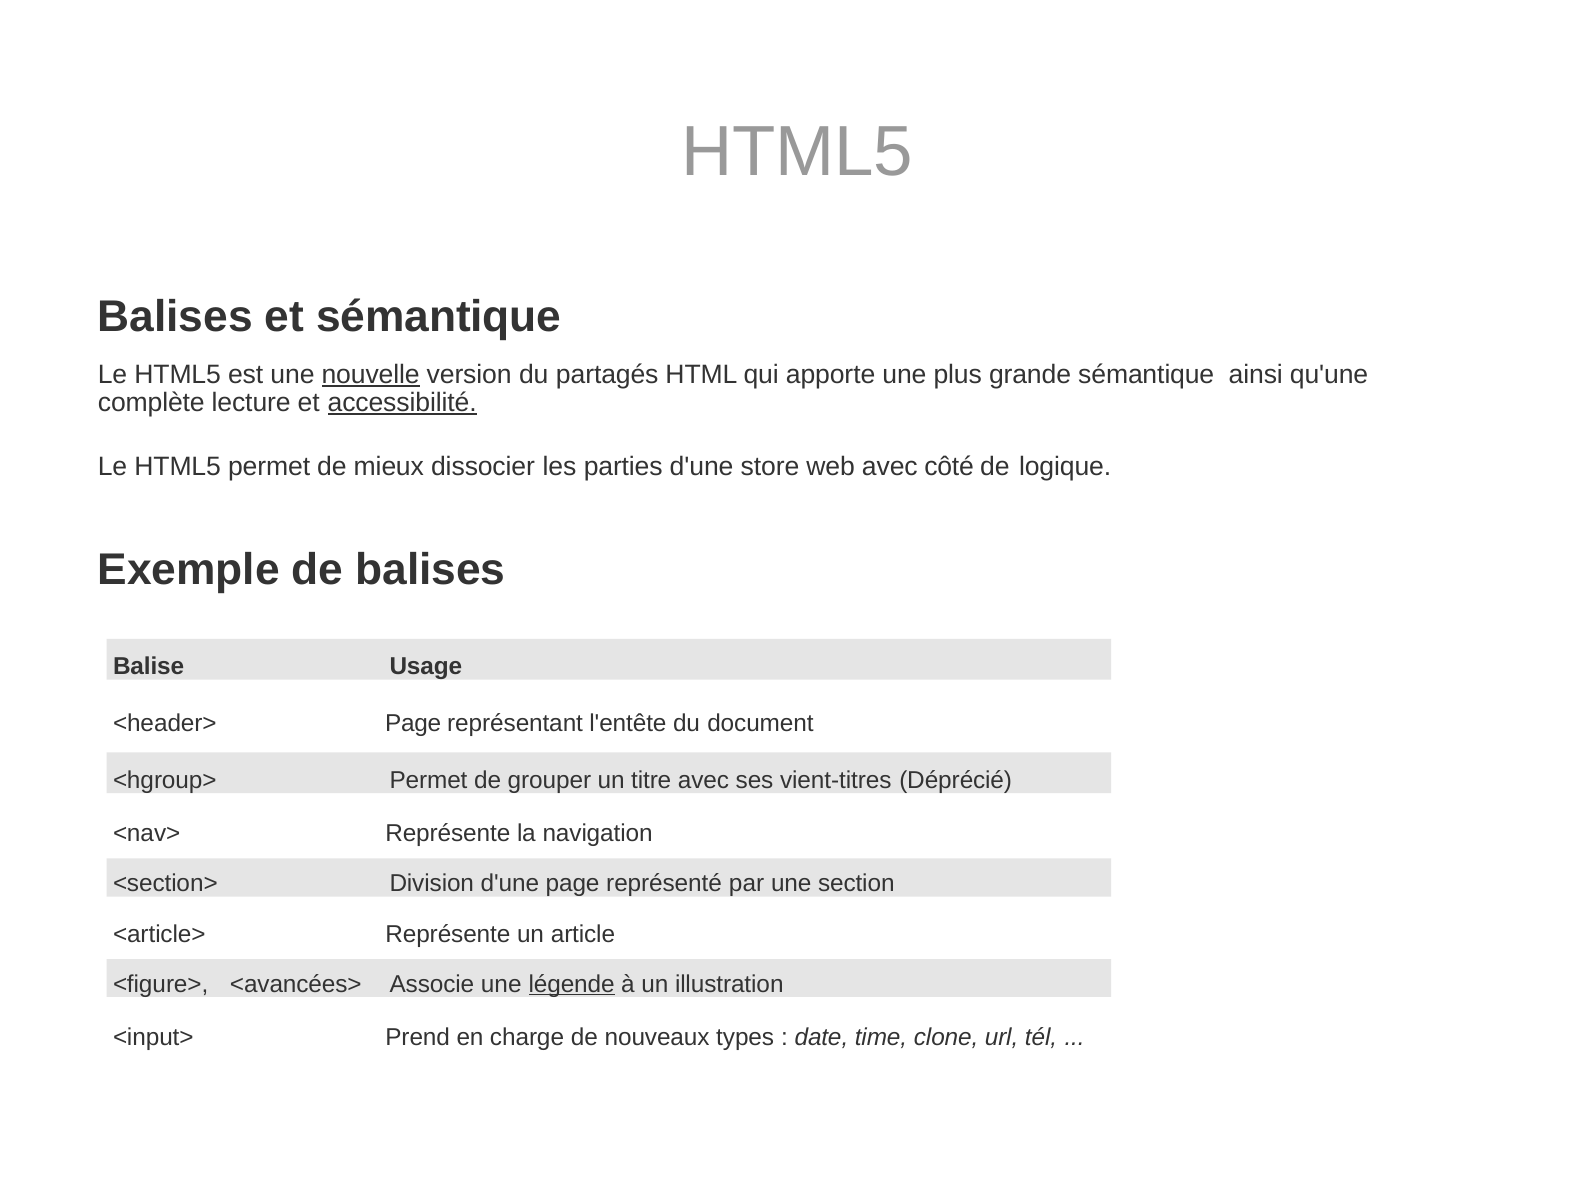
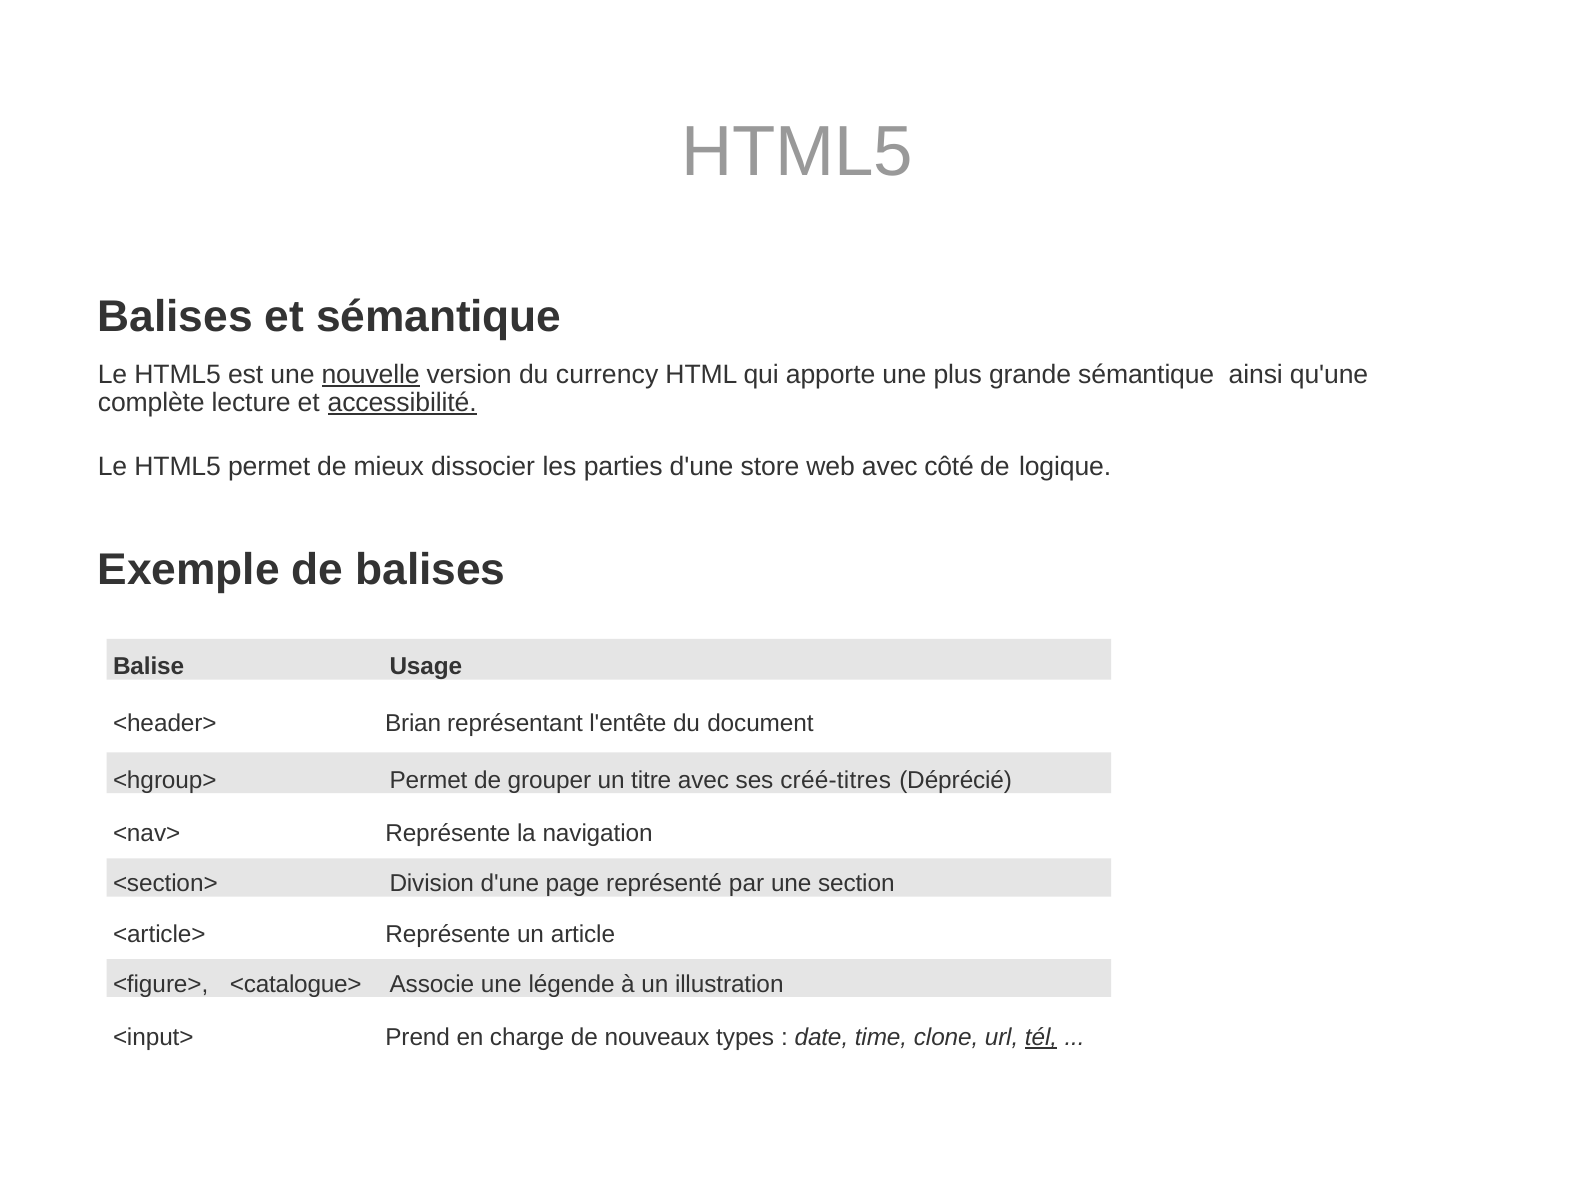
partagés: partagés -> currency
<header> Page: Page -> Brian
vient-titres: vient-titres -> créé-titres
<avancées>: <avancées> -> <catalogue>
légende underline: present -> none
tél underline: none -> present
